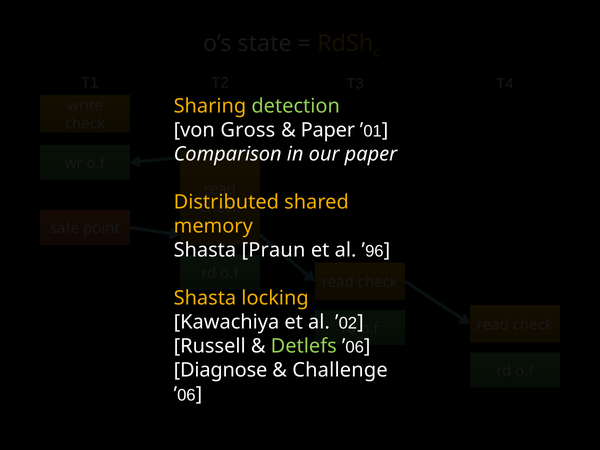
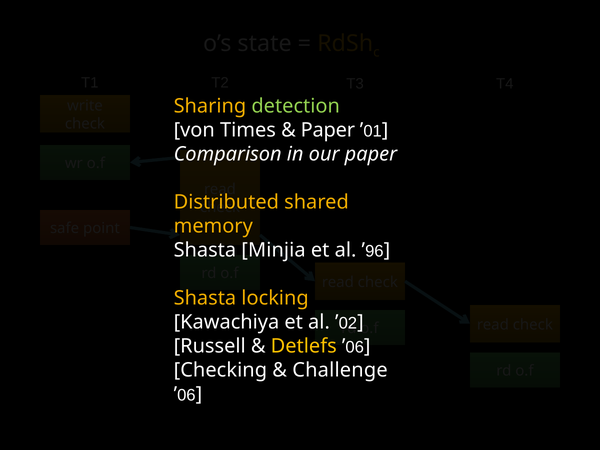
Gross: Gross -> Times
Praun: Praun -> Minjia
Detlefs colour: light green -> yellow
Diagnose: Diagnose -> Checking
